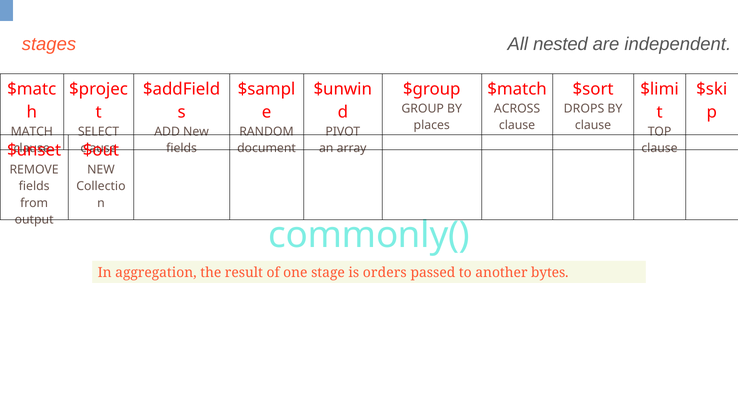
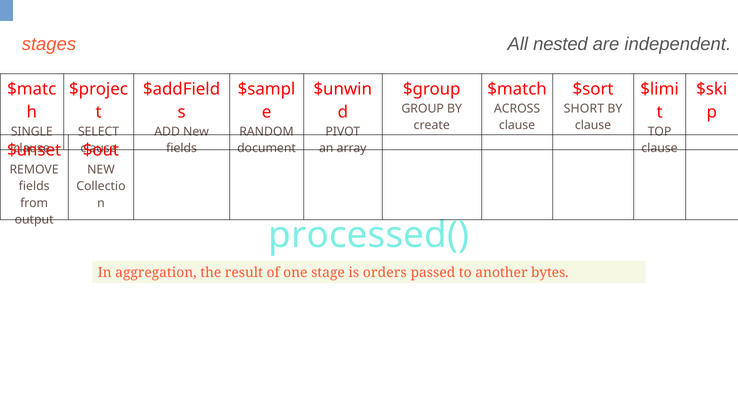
DROPS: DROPS -> SHORT
places: places -> create
MATCH: MATCH -> SINGLE
commonly(: commonly( -> processed(
